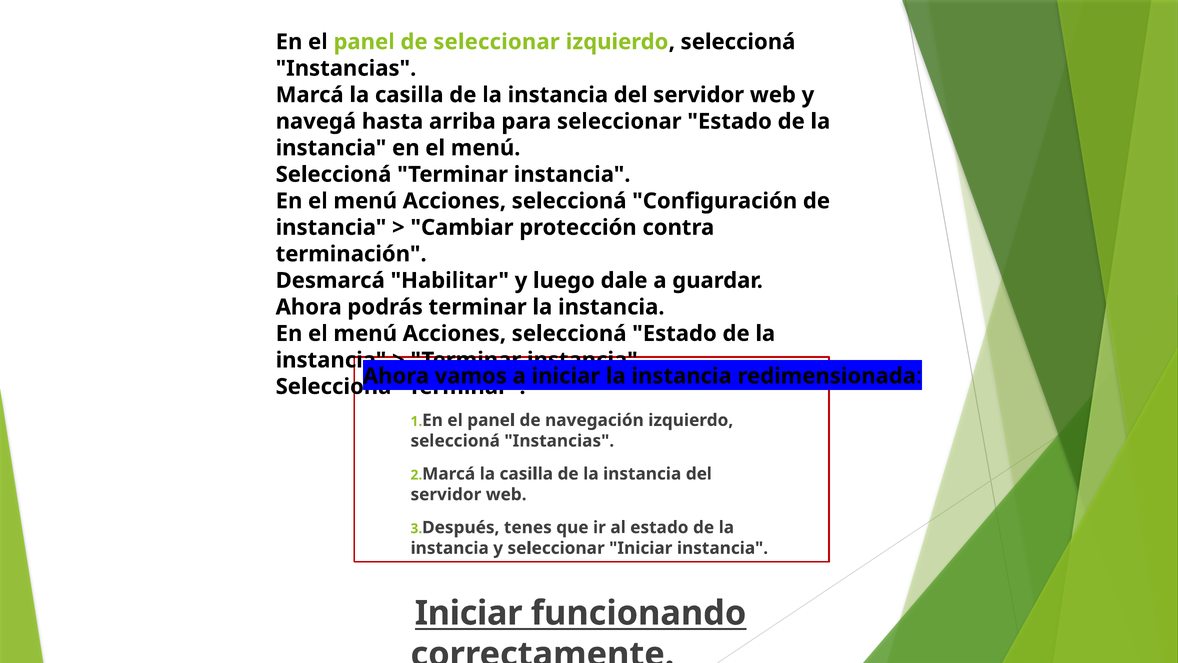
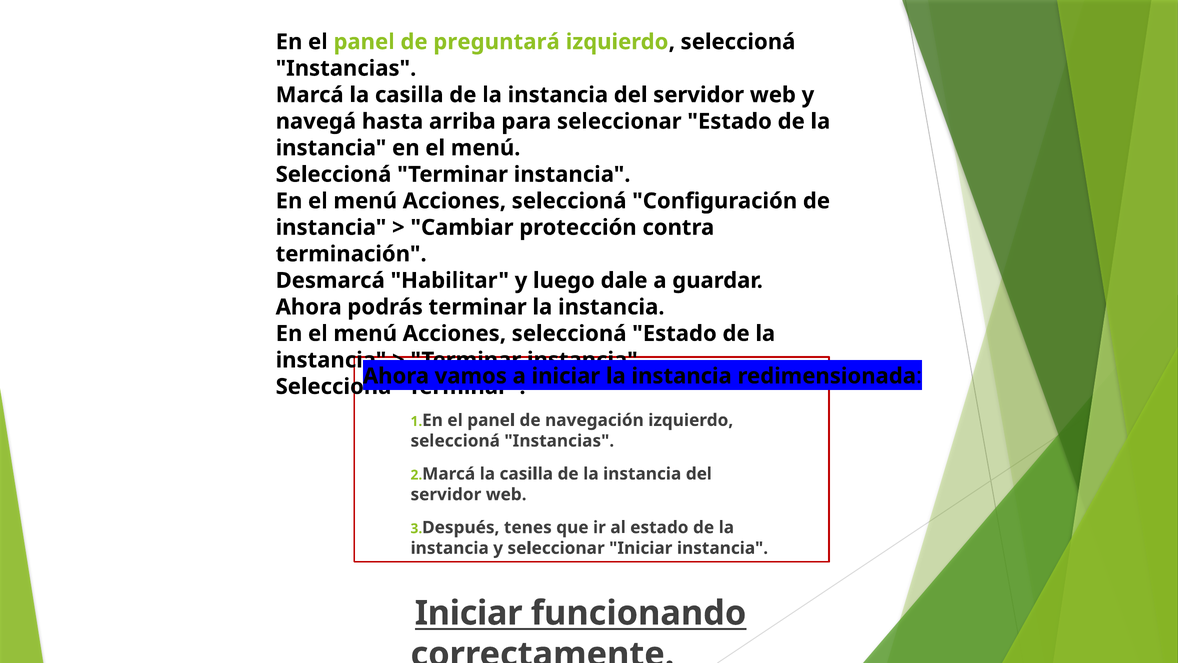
de seleccionar: seleccionar -> preguntará
